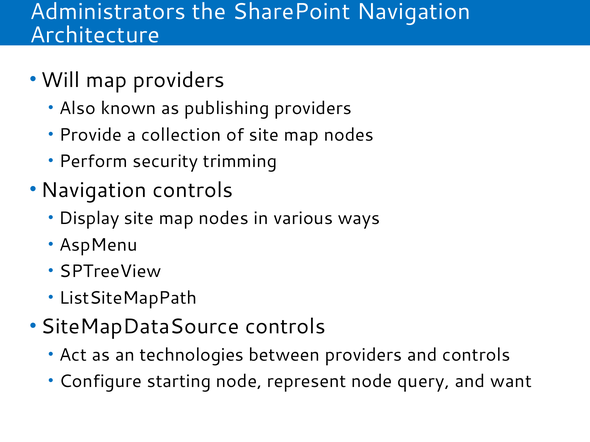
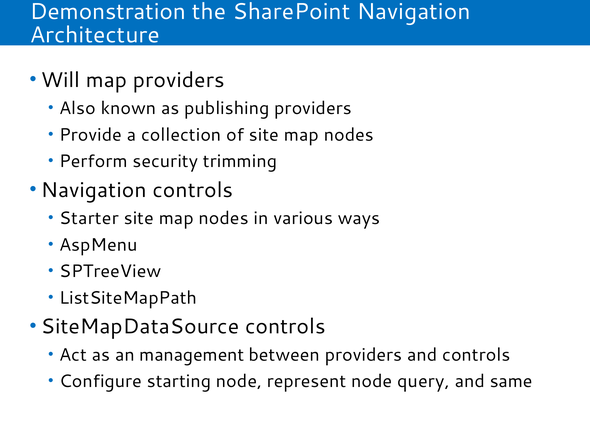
Administrators: Administrators -> Demonstration
Display: Display -> Starter
technologies: technologies -> management
want: want -> same
